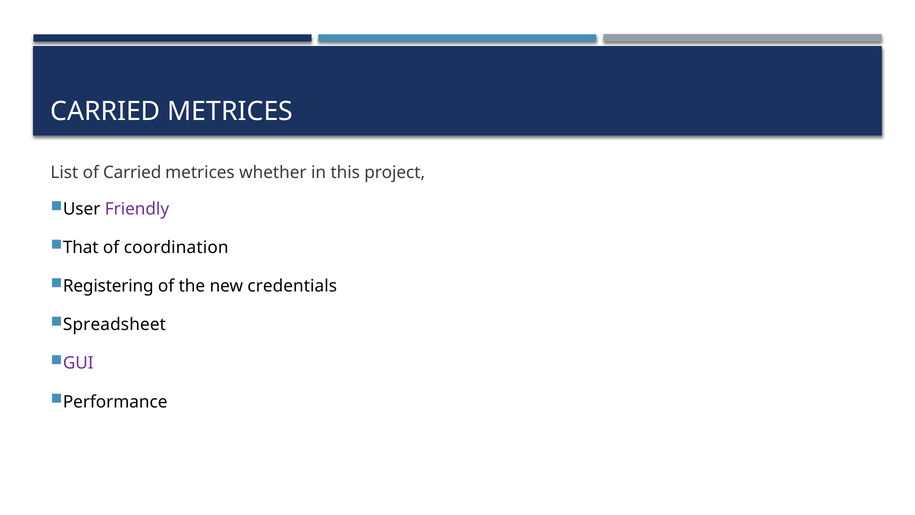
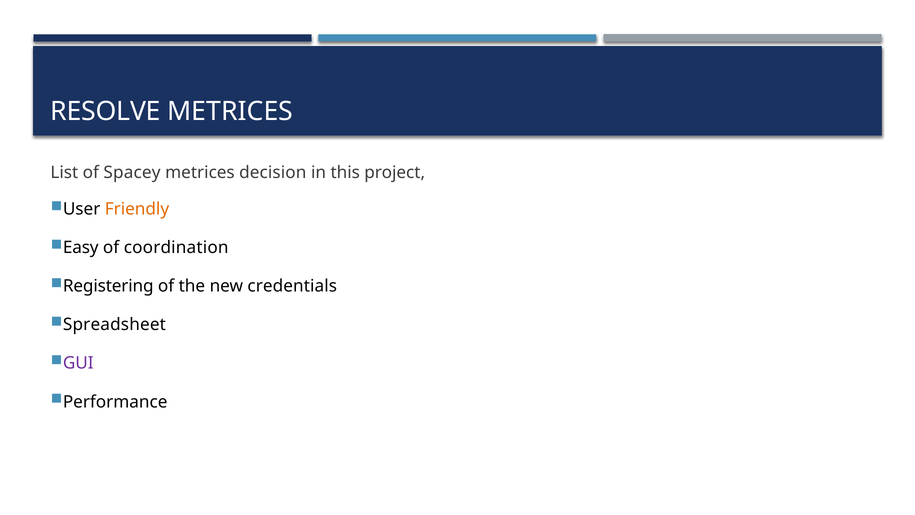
CARRIED at (105, 111): CARRIED -> RESOLVE
of Carried: Carried -> Spacey
whether: whether -> decision
Friendly colour: purple -> orange
That: That -> Easy
